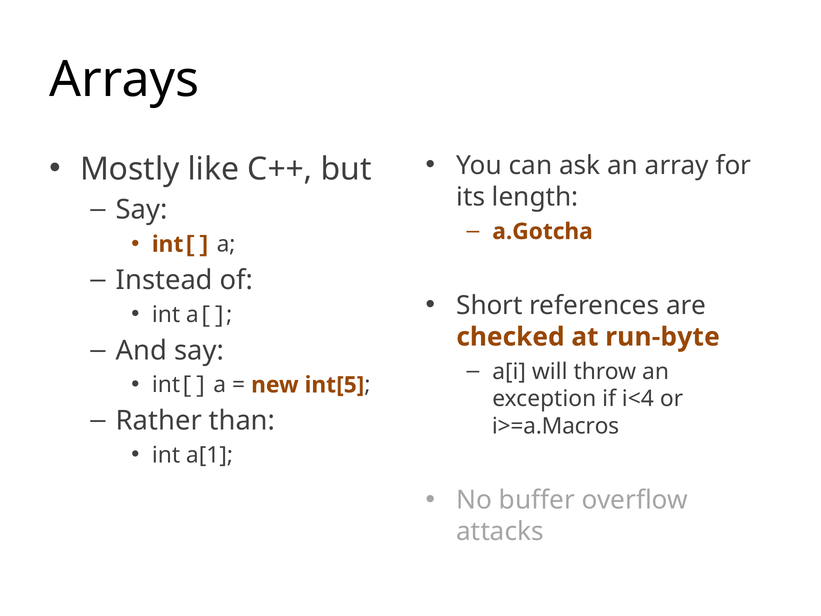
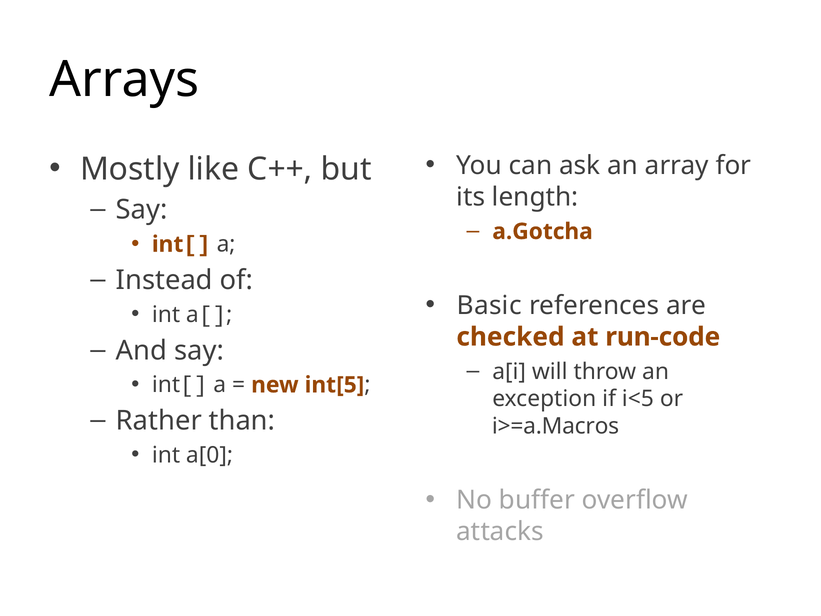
Short: Short -> Basic
run-byte: run-byte -> run-code
i<4: i<4 -> i<5
a[1: a[1 -> a[0
